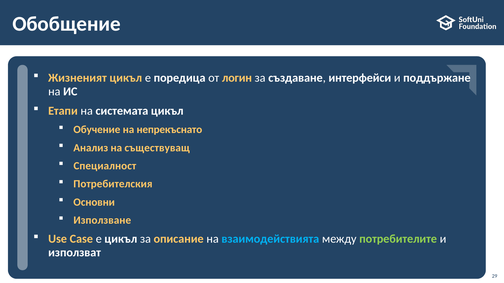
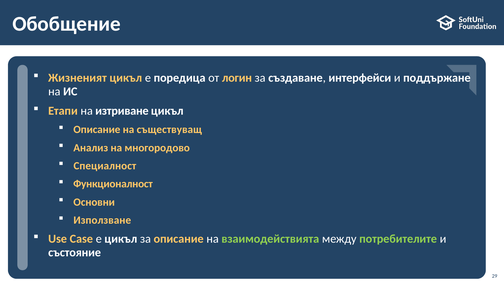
системата: системата -> изтриване
Обучение at (97, 130): Обучение -> Описание
непрекъснато: непрекъснато -> съществуващ
съществуващ: съществуващ -> многородово
Потребителския: Потребителския -> Функционалност
взаимодействията colour: light blue -> light green
използват: използват -> състояние
